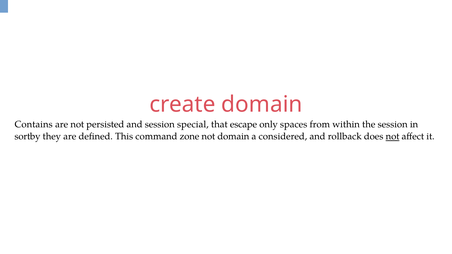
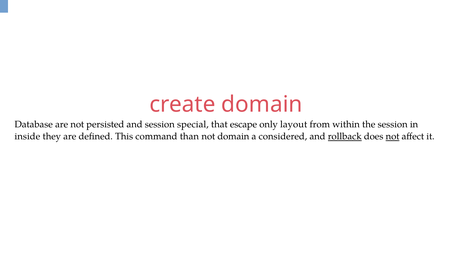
Contains: Contains -> Database
spaces: spaces -> layout
sortby: sortby -> inside
zone: zone -> than
rollback underline: none -> present
